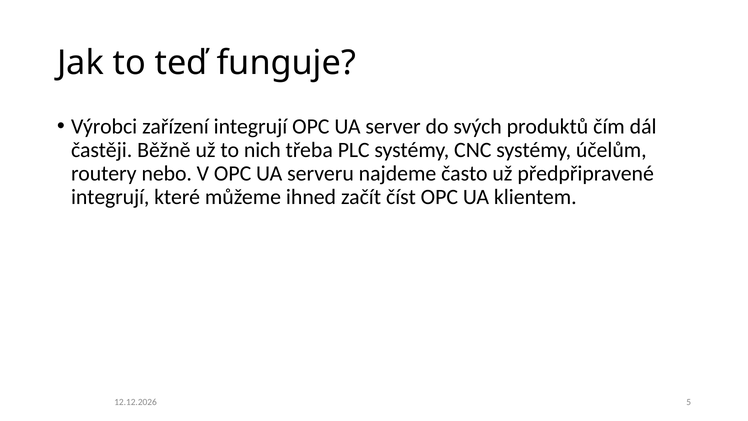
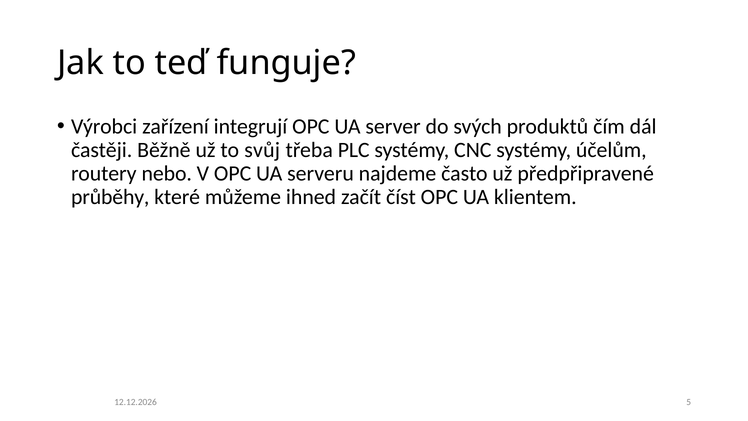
nich: nich -> svůj
integrují at (110, 197): integrují -> průběhy
